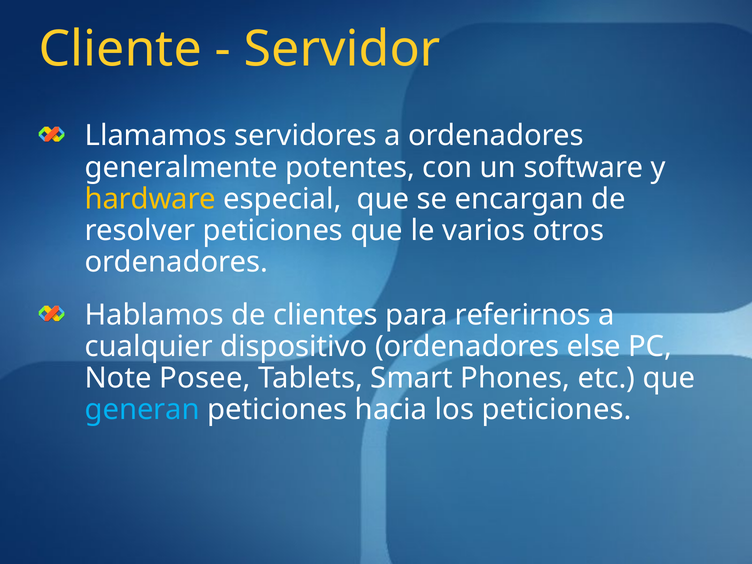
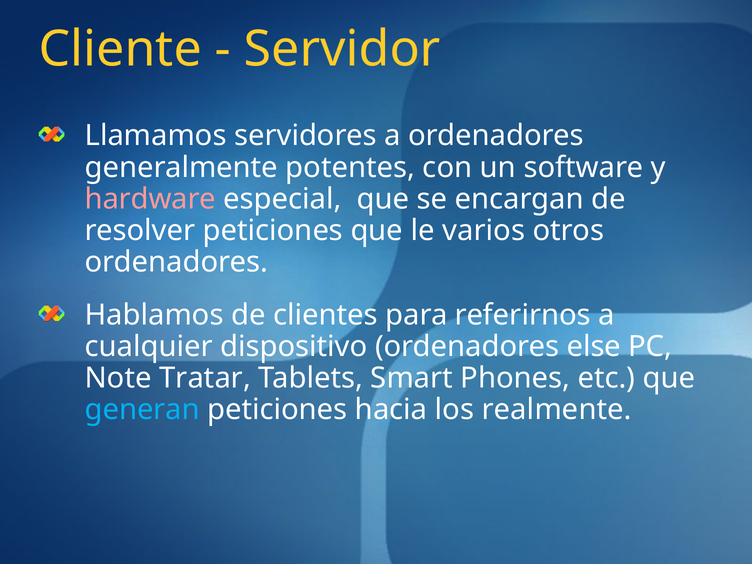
hardware colour: yellow -> pink
Posee: Posee -> Tratar
los peticiones: peticiones -> realmente
